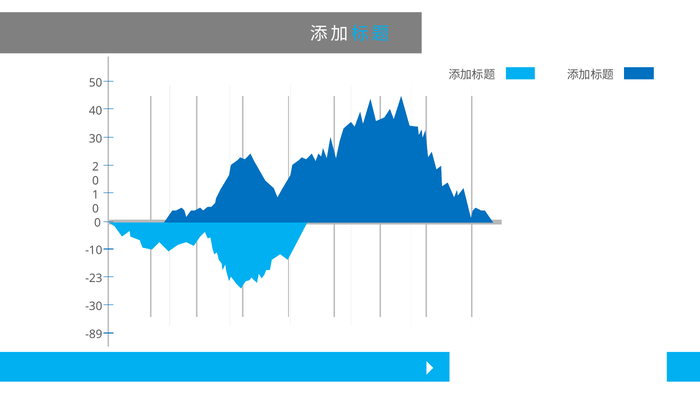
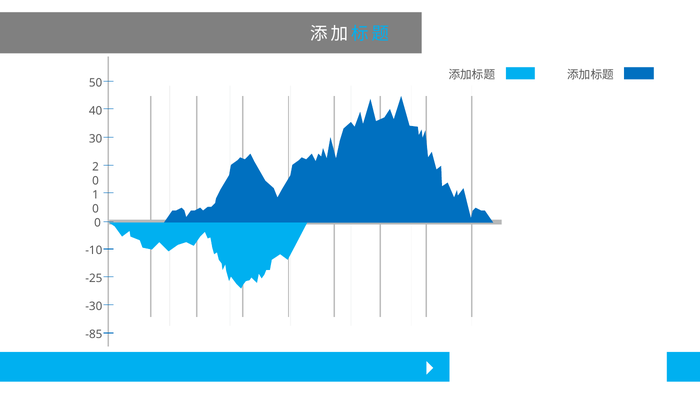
-23: -23 -> -25
-89: -89 -> -85
